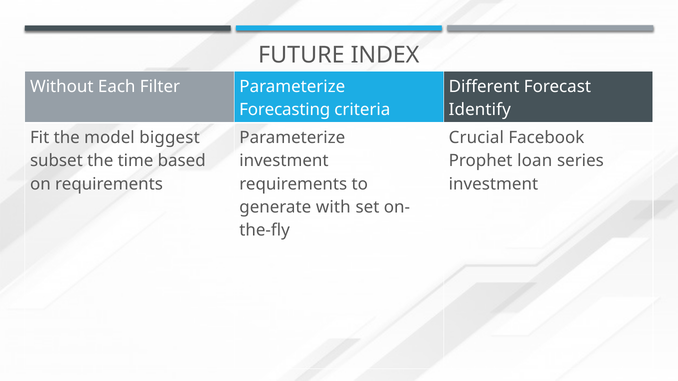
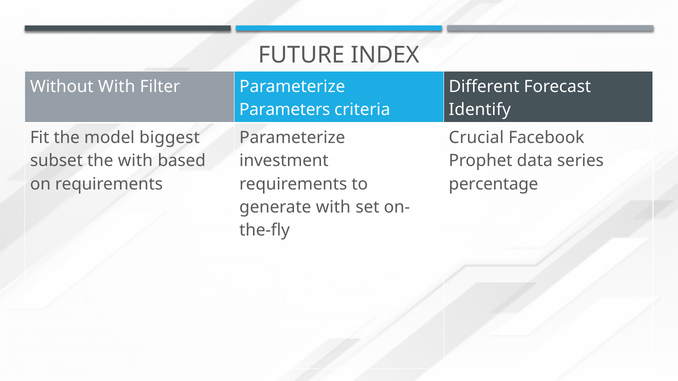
Without Each: Each -> With
Forecasting: Forecasting -> Parameters
the time: time -> with
loan: loan -> data
investment at (493, 184): investment -> percentage
